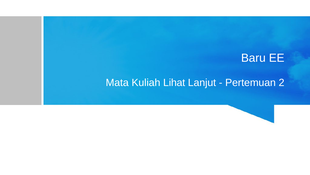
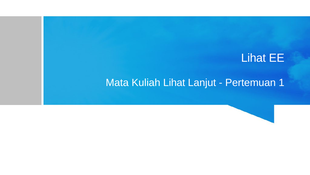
Baru at (253, 58): Baru -> Lihat
2: 2 -> 1
